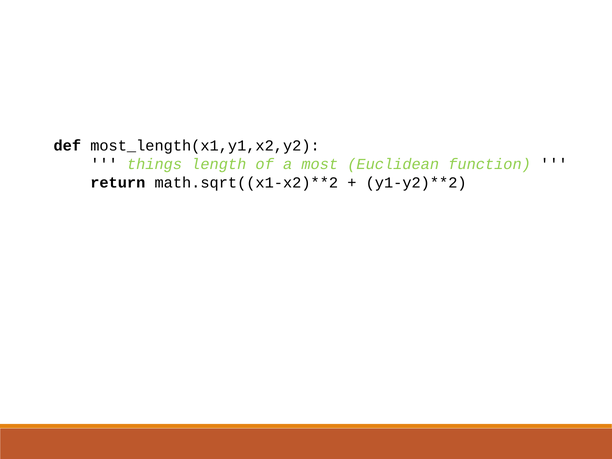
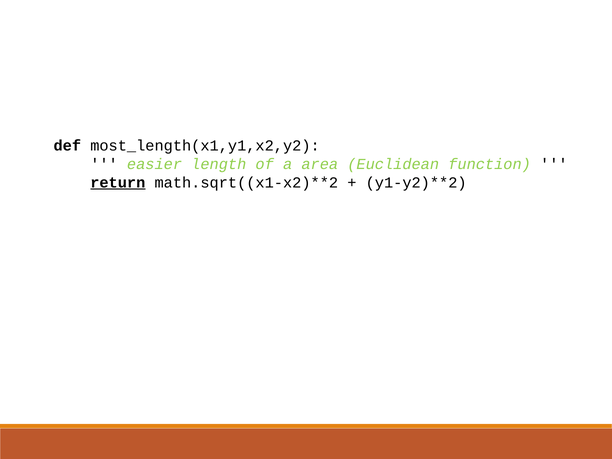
things: things -> easier
most: most -> area
return underline: none -> present
